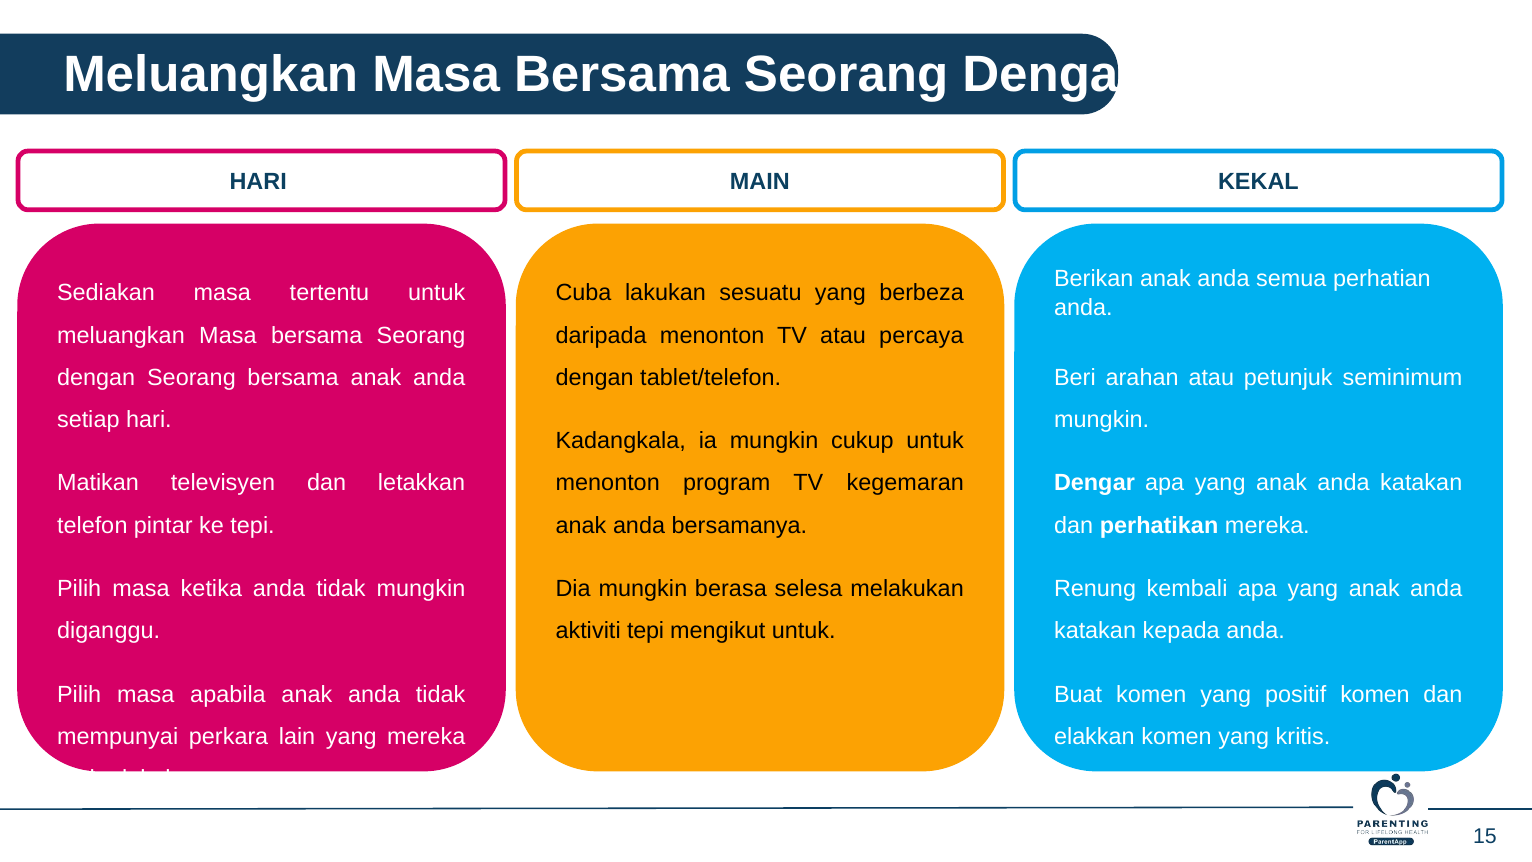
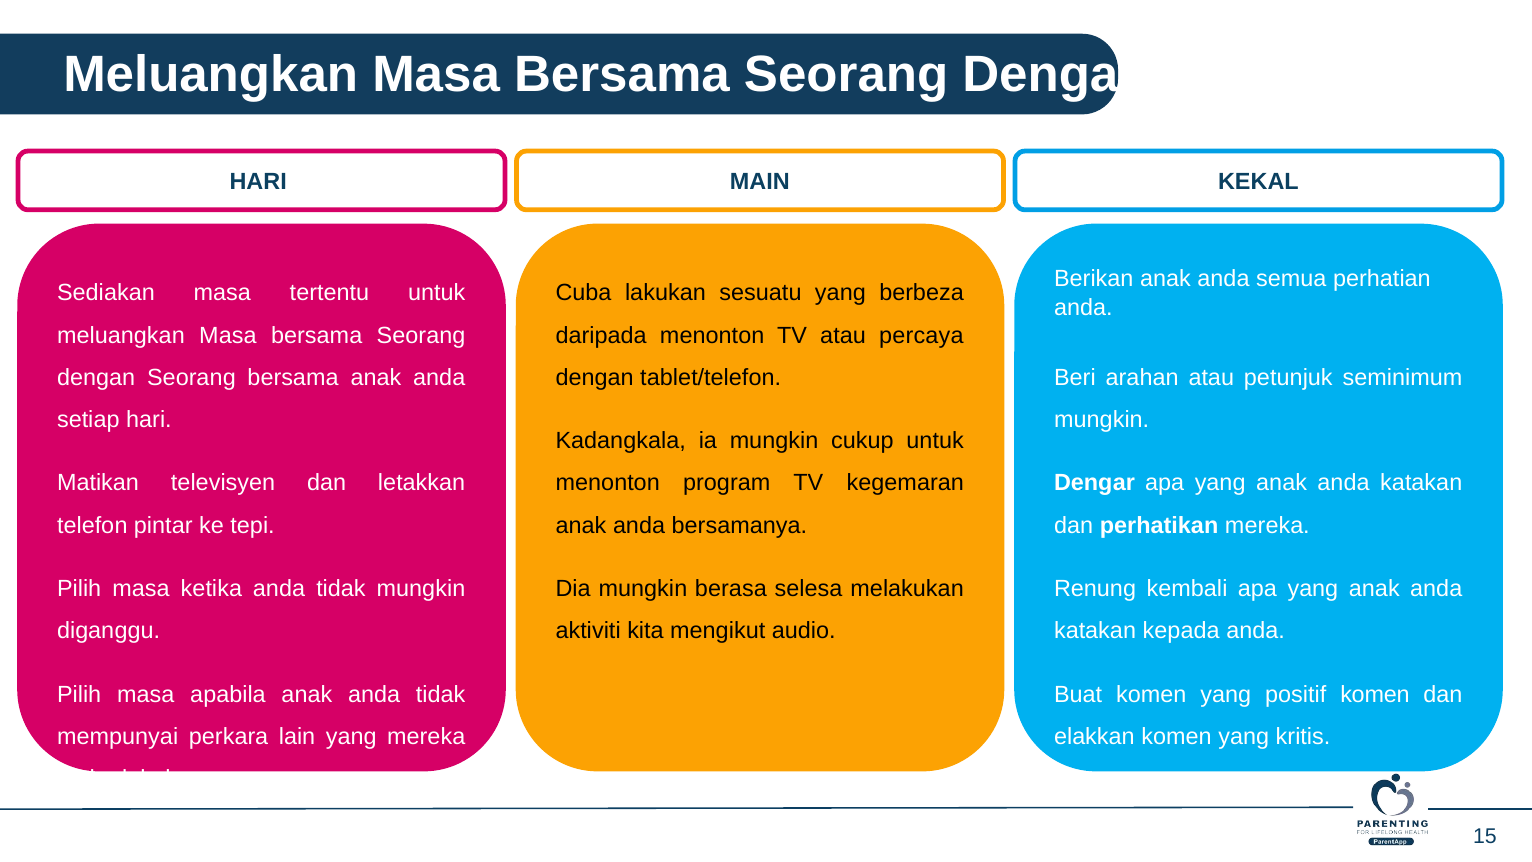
aktiviti tepi: tepi -> kita
mengikut untuk: untuk -> audio
